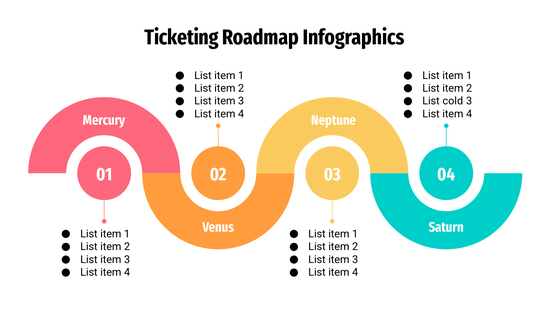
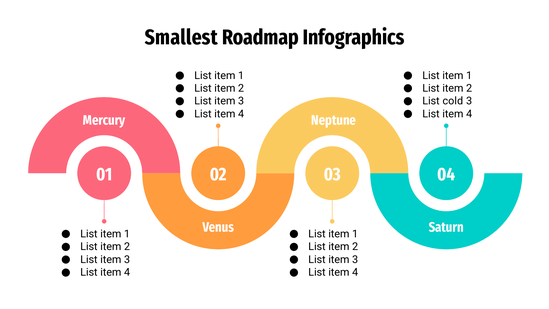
Ticketing: Ticketing -> Smallest
